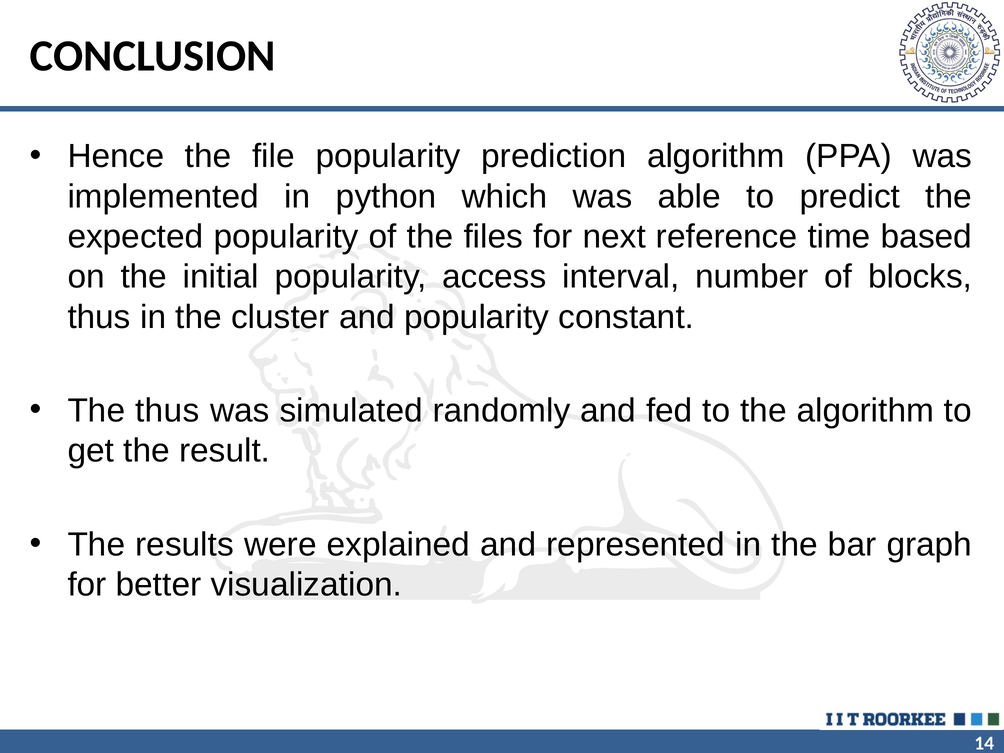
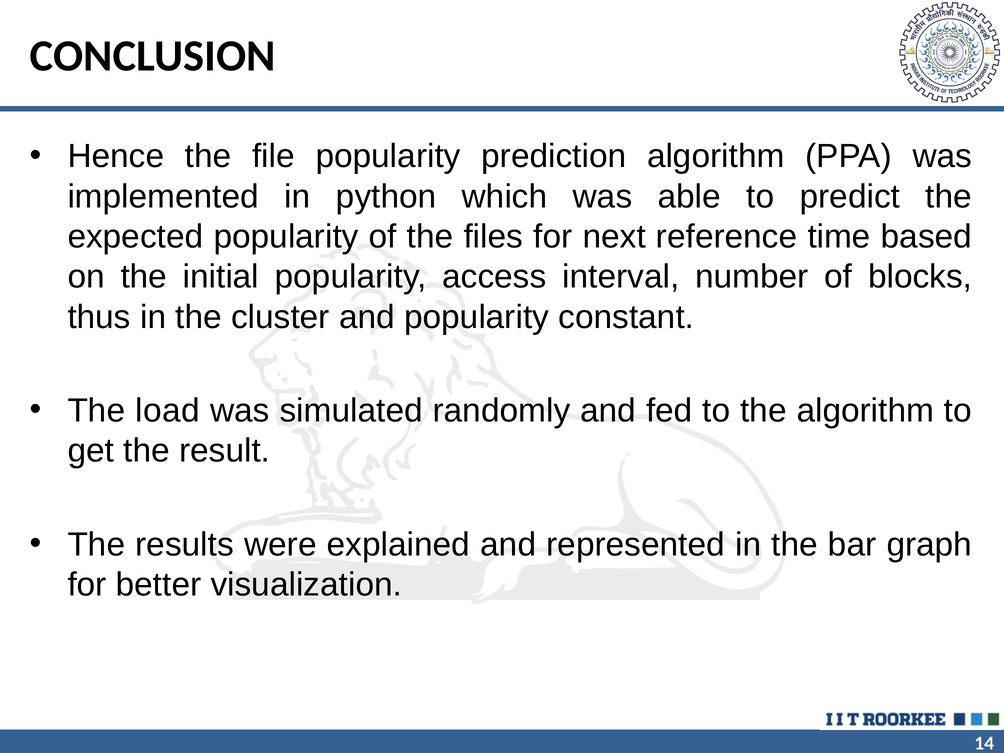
The thus: thus -> load
